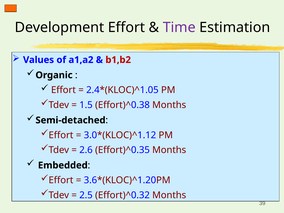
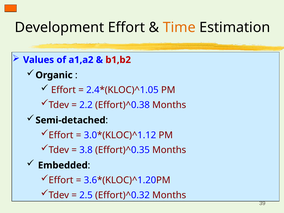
Time colour: purple -> orange
1.5: 1.5 -> 2.2
2.6: 2.6 -> 3.8
